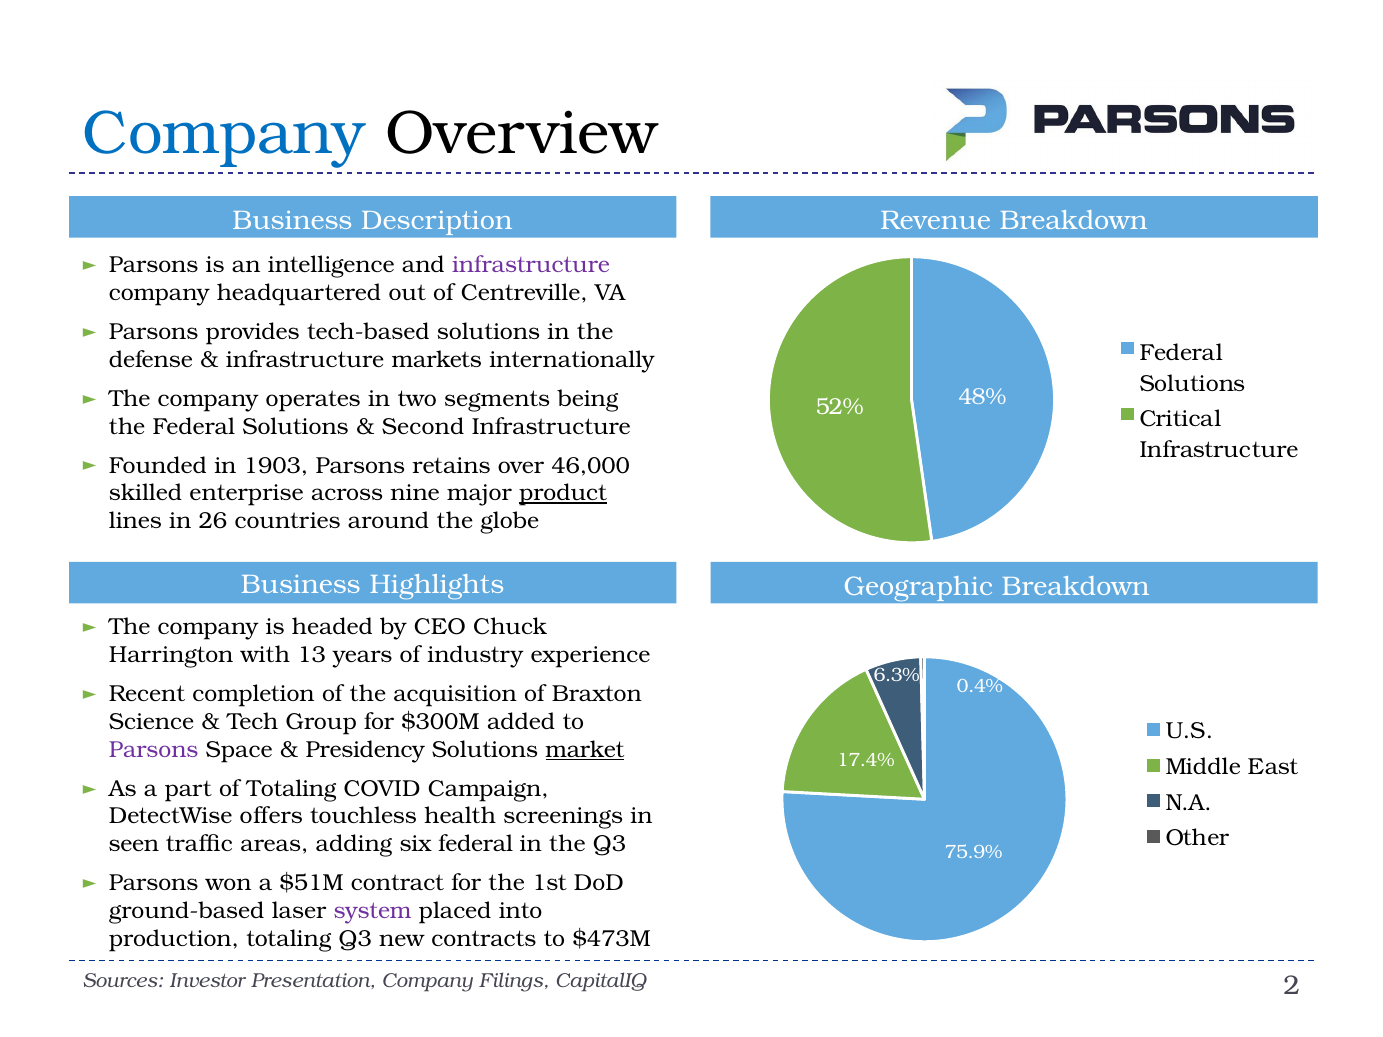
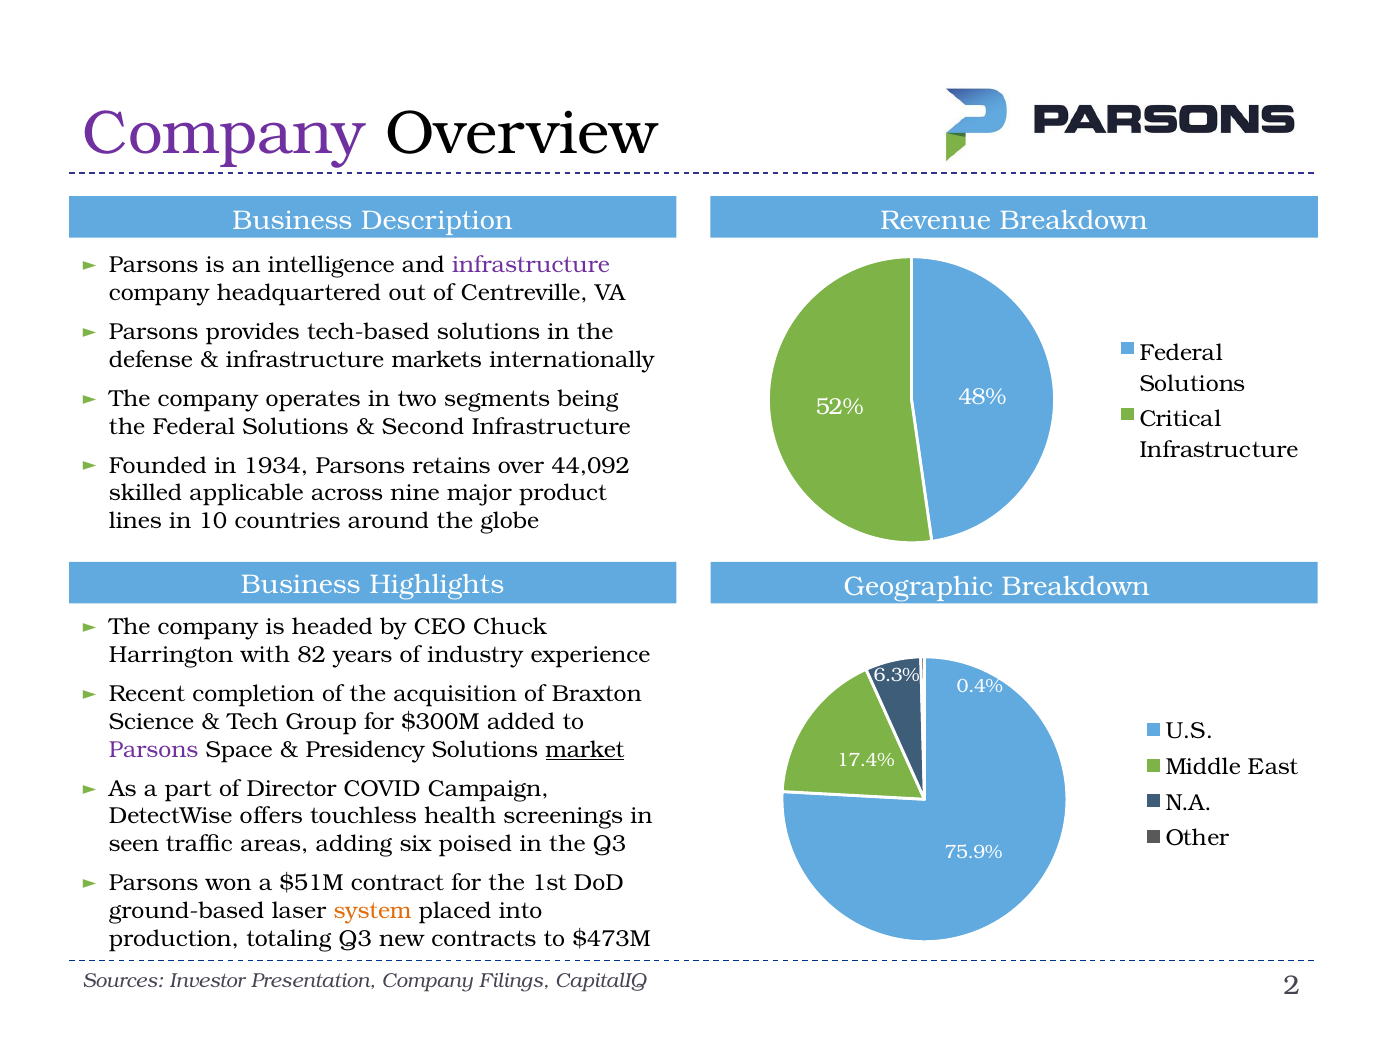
Company at (224, 133) colour: blue -> purple
1903: 1903 -> 1934
46,000: 46,000 -> 44,092
enterprise: enterprise -> applicable
product underline: present -> none
26: 26 -> 10
13: 13 -> 82
of Totaling: Totaling -> Director
six federal: federal -> poised
system colour: purple -> orange
